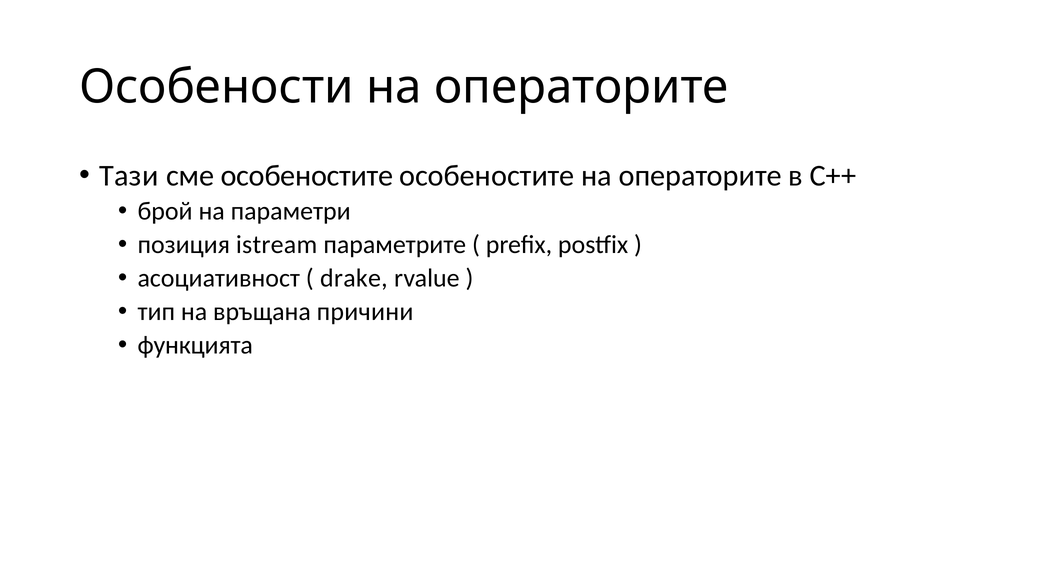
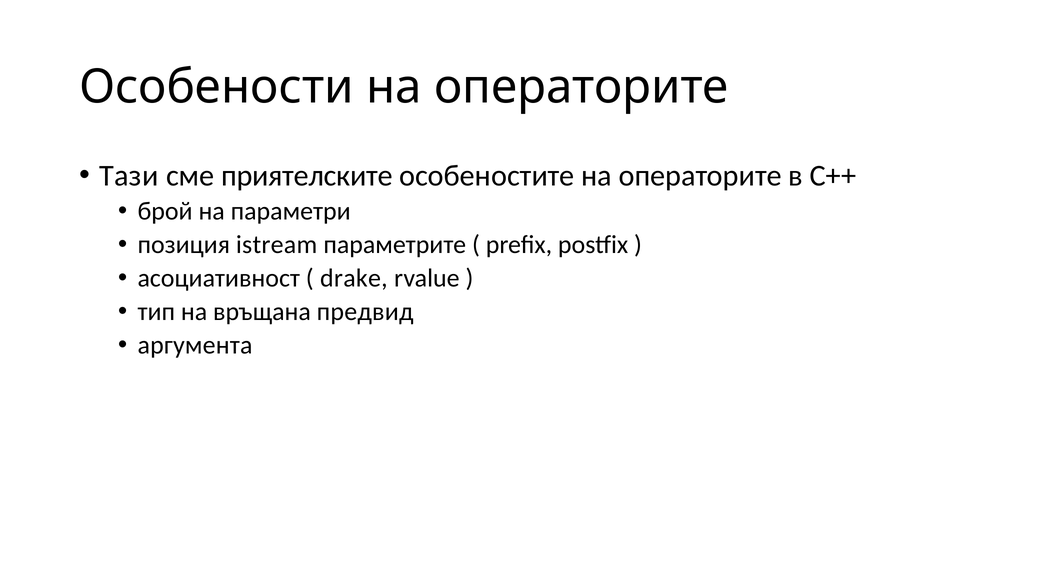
сме особеностите: особеностите -> приятелските
причини: причини -> предвид
функцията: функцията -> аргумента
